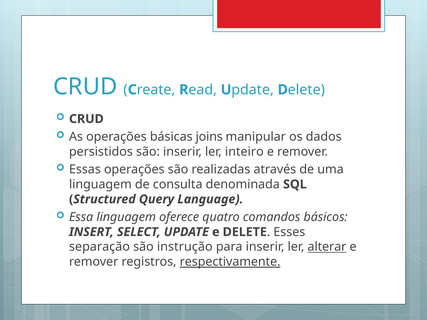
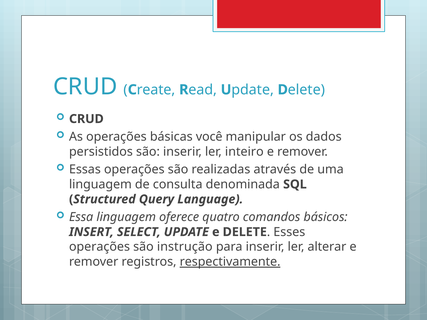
joins: joins -> você
separação at (99, 247): separação -> operações
alterar underline: present -> none
